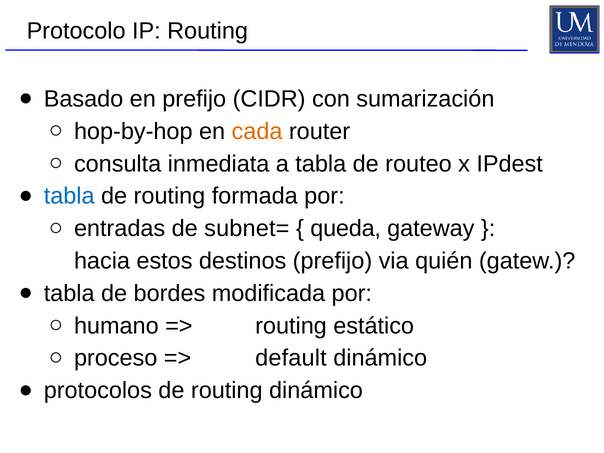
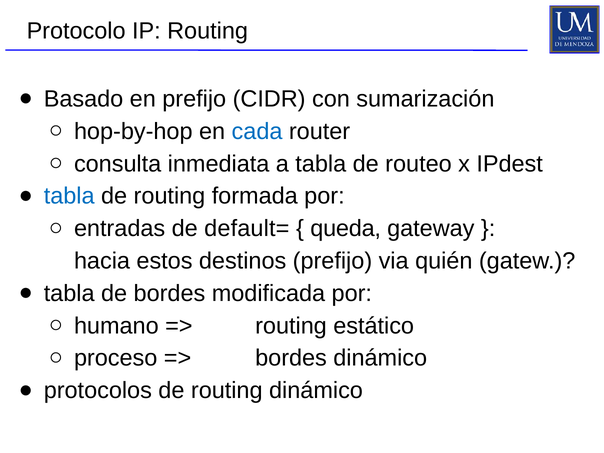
cada colour: orange -> blue
subnet=: subnet= -> default=
default at (291, 358): default -> bordes
